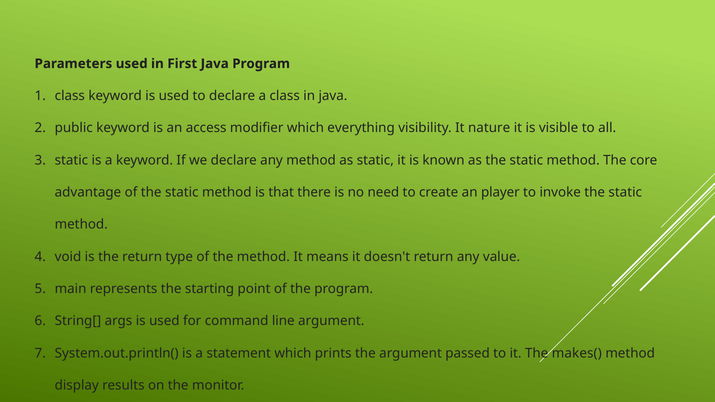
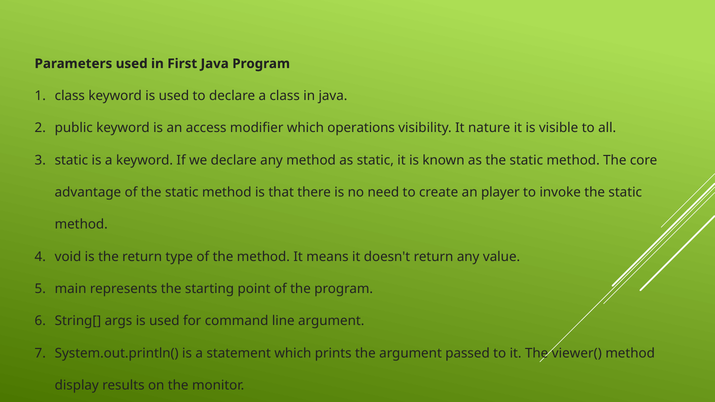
everything: everything -> operations
makes(: makes( -> viewer(
